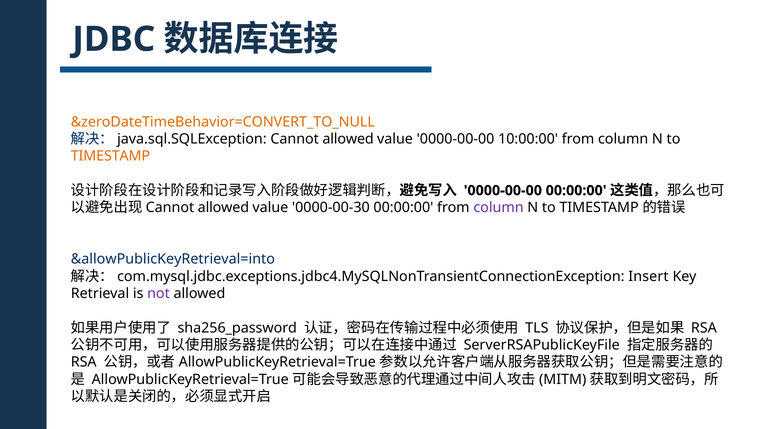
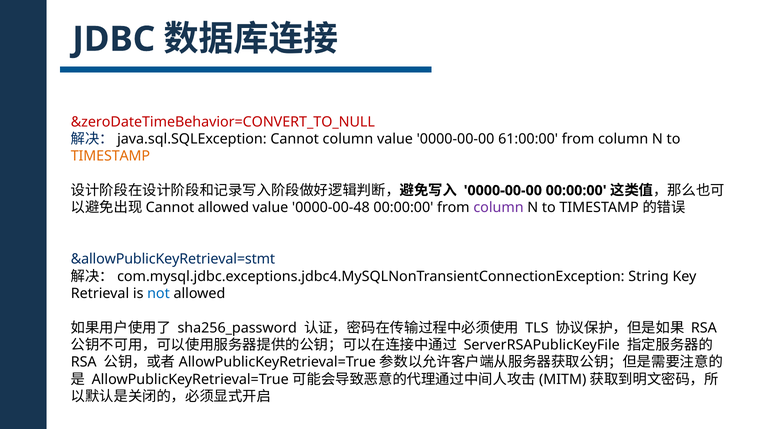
&zeroDateTimeBehavior=CONVERT_TO_NULL colour: orange -> red
Cannot allowed: allowed -> column
10:00:00: 10:00:00 -> 61:00:00
0000-00-30: 0000-00-30 -> 0000-00-48
&allowPublicKeyRetrieval=into: &allowPublicKeyRetrieval=into -> &allowPublicKeyRetrieval=stmt
Insert: Insert -> String
not colour: purple -> blue
